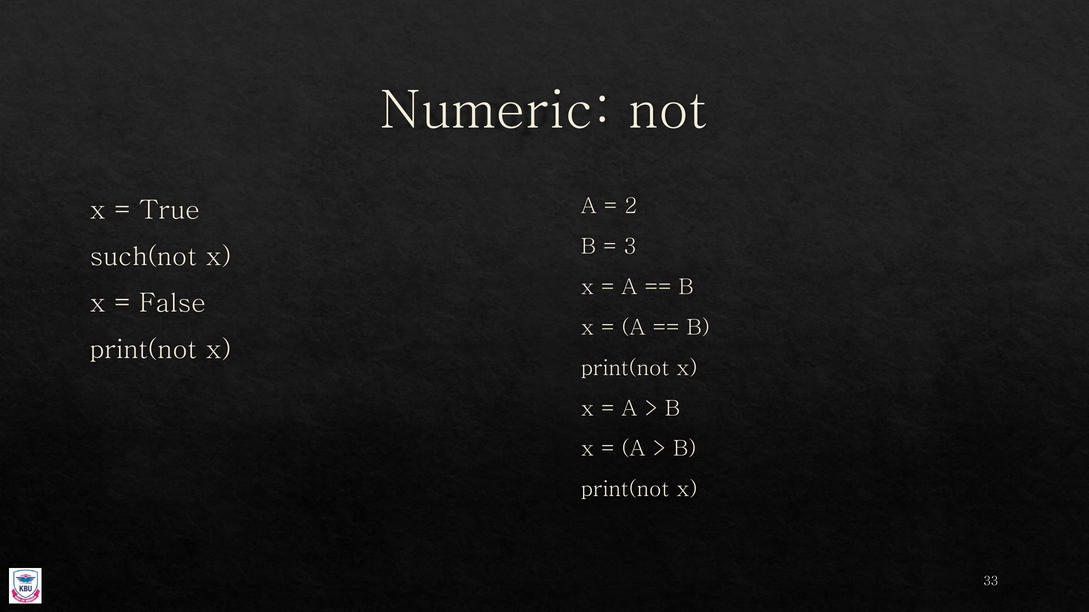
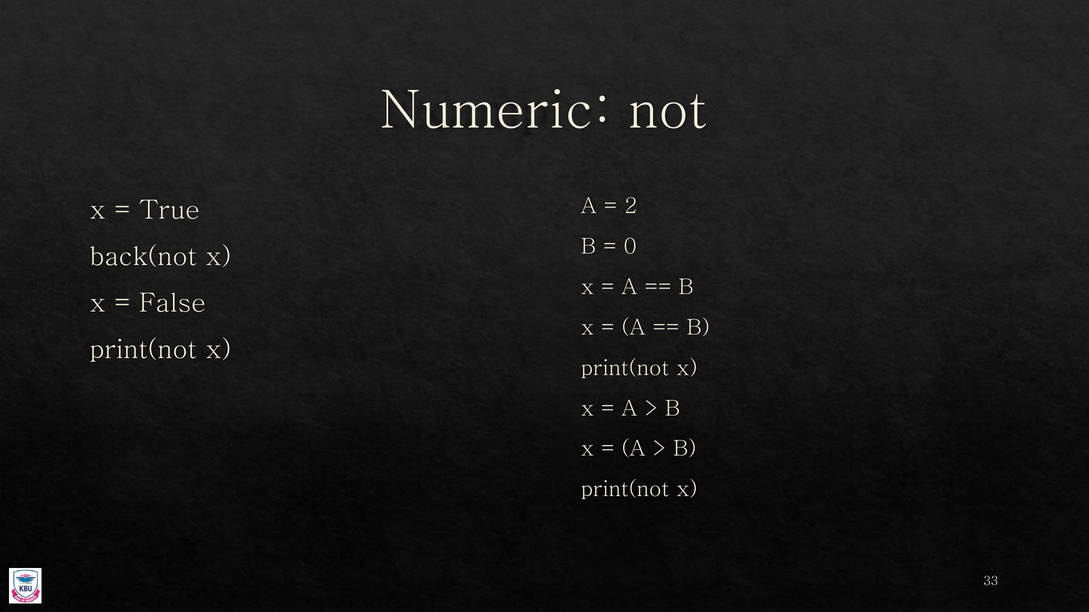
3: 3 -> 0
such(not: such(not -> back(not
